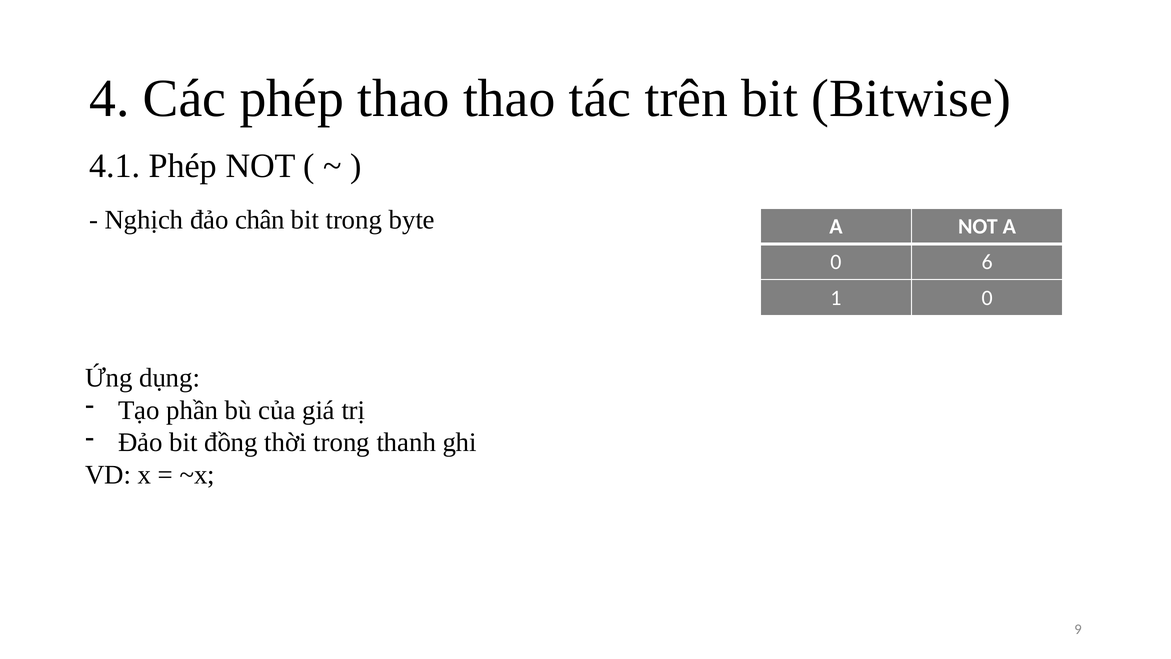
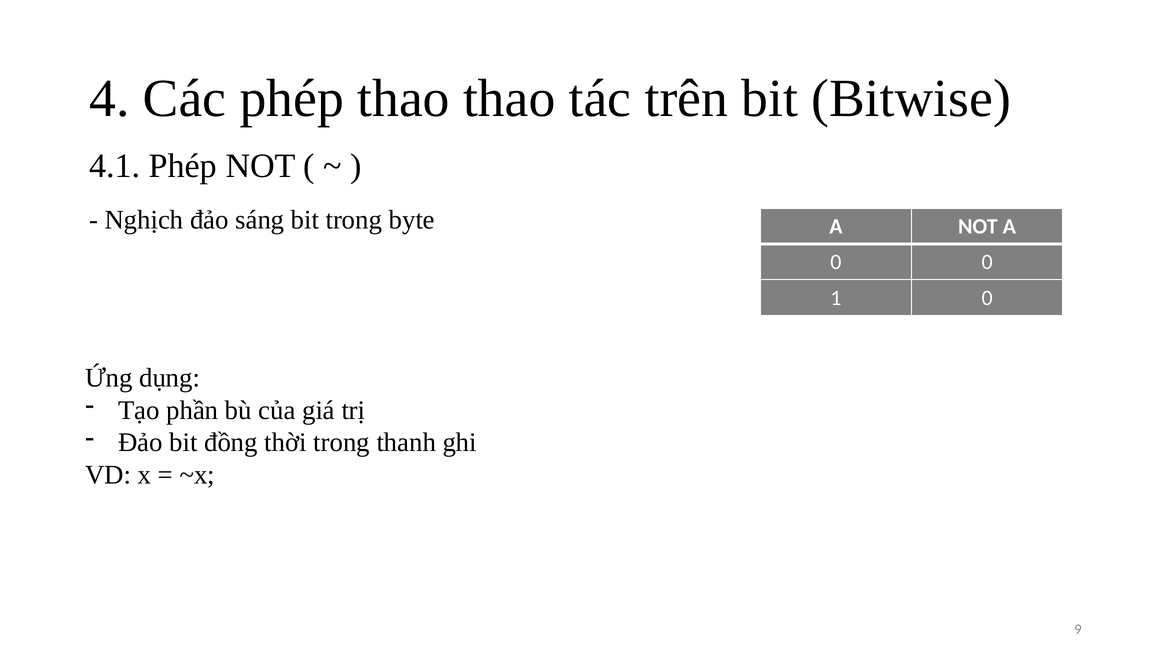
chân: chân -> sáng
0 6: 6 -> 0
